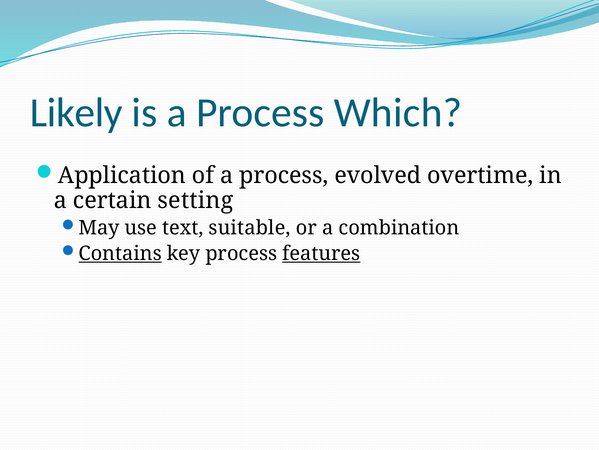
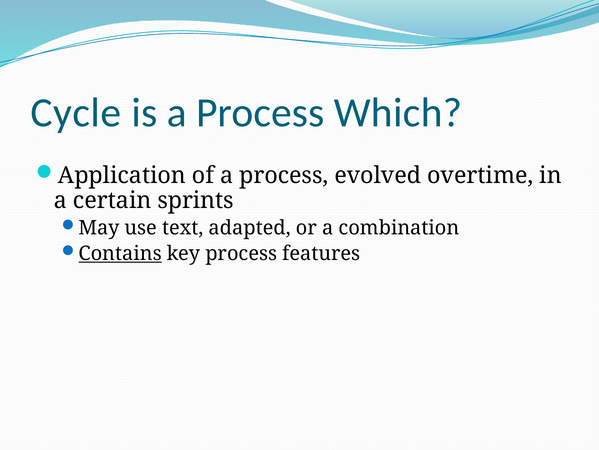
Likely: Likely -> Cycle
setting: setting -> sprints
suitable: suitable -> adapted
features underline: present -> none
